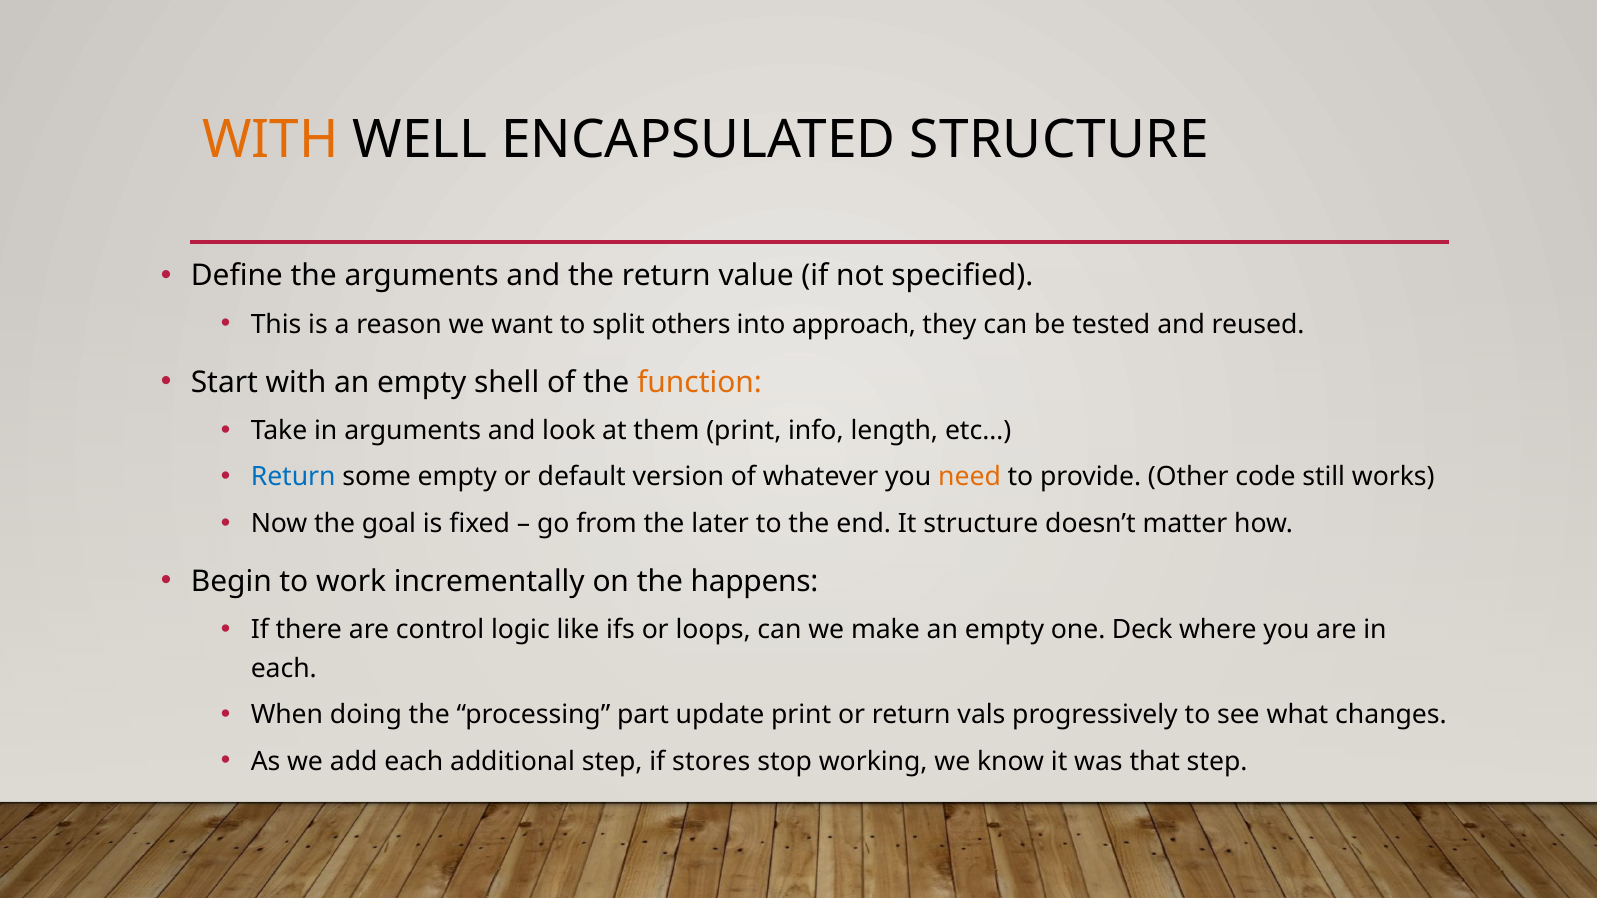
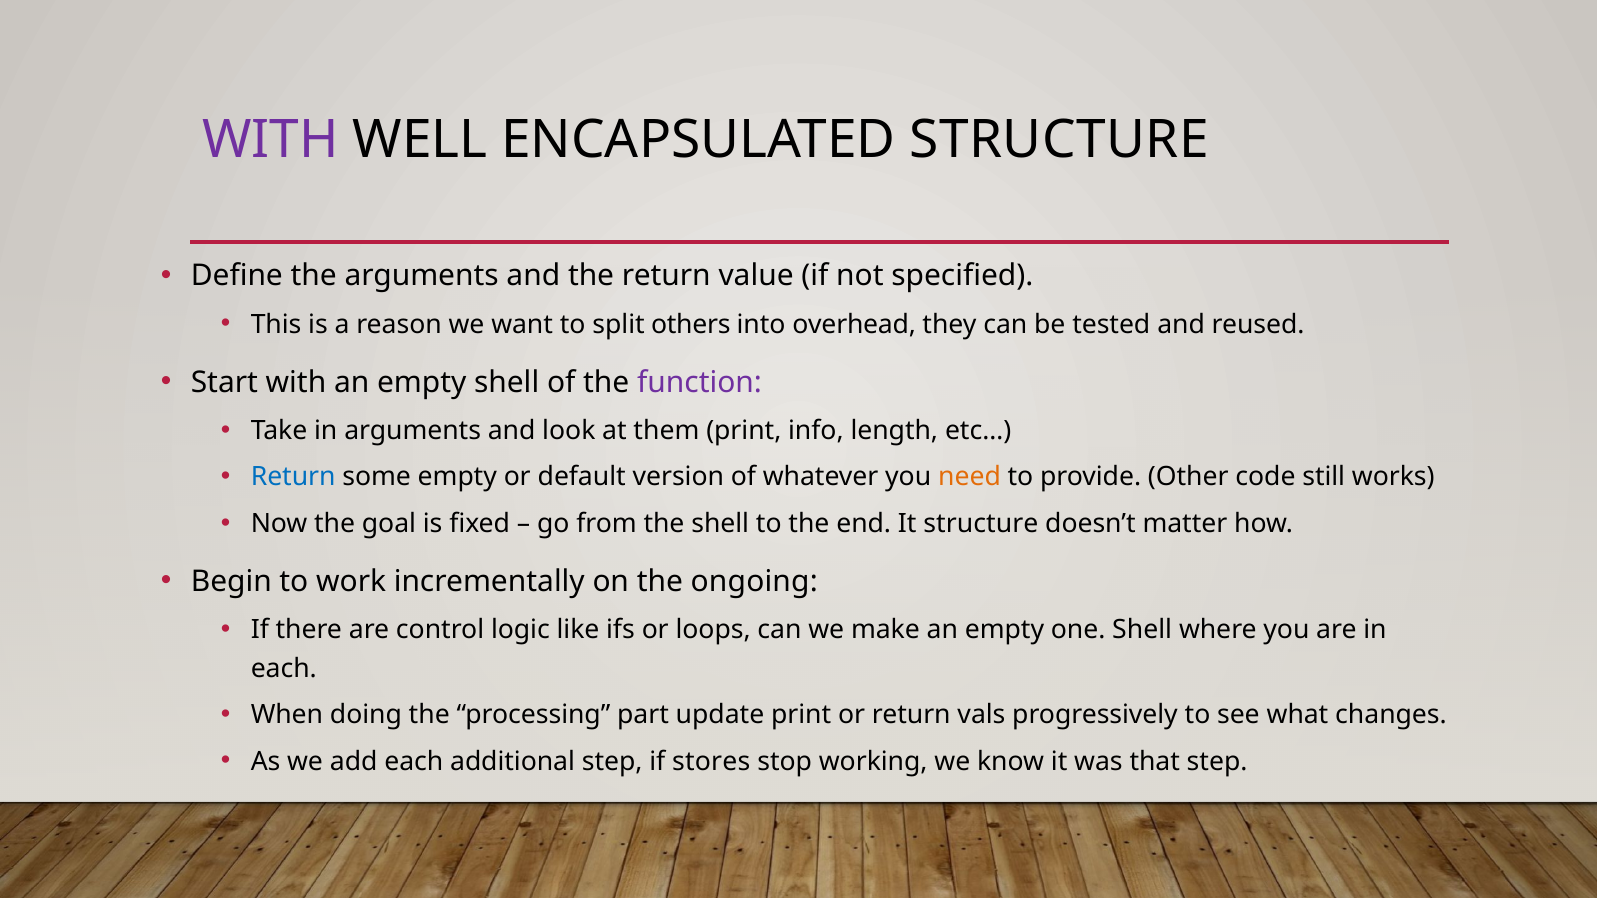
WITH at (270, 140) colour: orange -> purple
approach: approach -> overhead
function colour: orange -> purple
the later: later -> shell
happens: happens -> ongoing
one Deck: Deck -> Shell
